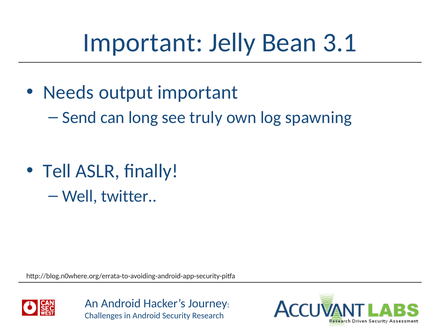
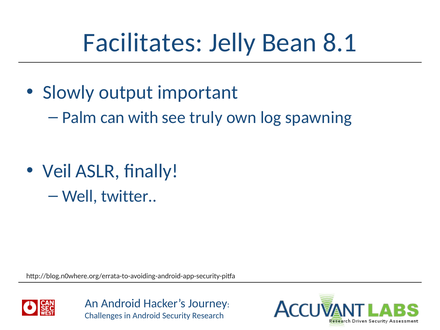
Important at (143, 43): Important -> Facilitates
3.1: 3.1 -> 8.1
Needs: Needs -> Slowly
Send: Send -> Palm
long: long -> with
Tell: Tell -> Veil
